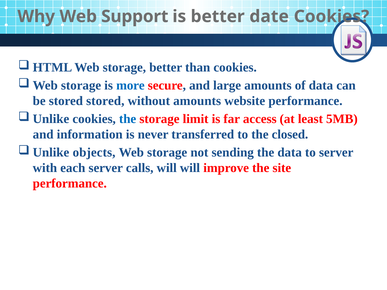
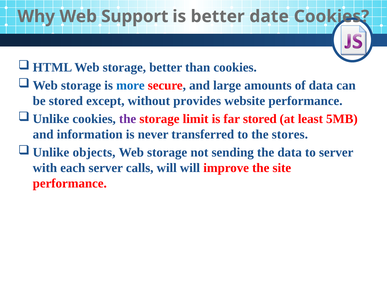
stored stored: stored -> except
without amounts: amounts -> provides
the at (128, 119) colour: blue -> purple
far access: access -> stored
closed: closed -> stores
